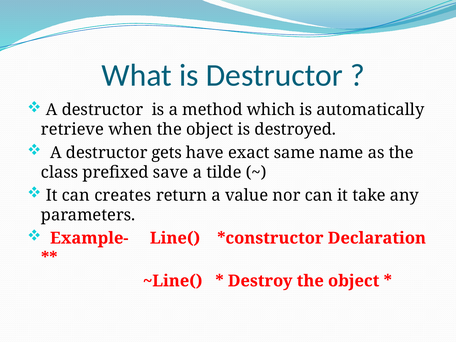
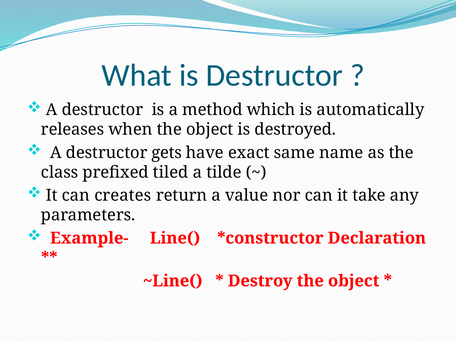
retrieve: retrieve -> releases
save: save -> tiled
